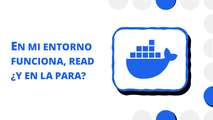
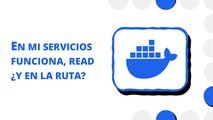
ENTORNO: ENTORNO -> SERVICIOS
PARA: PARA -> RUTA
